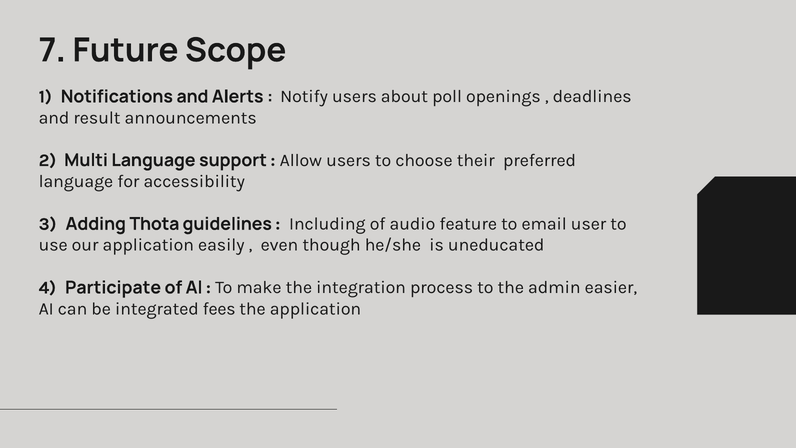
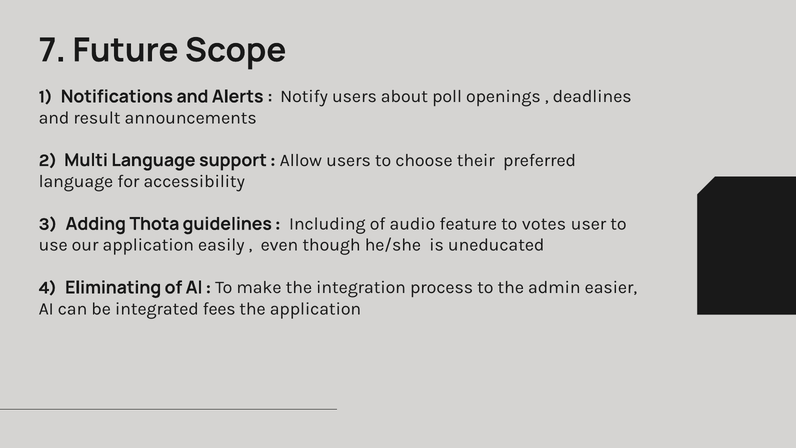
email: email -> votes
Participate: Participate -> Eliminating
